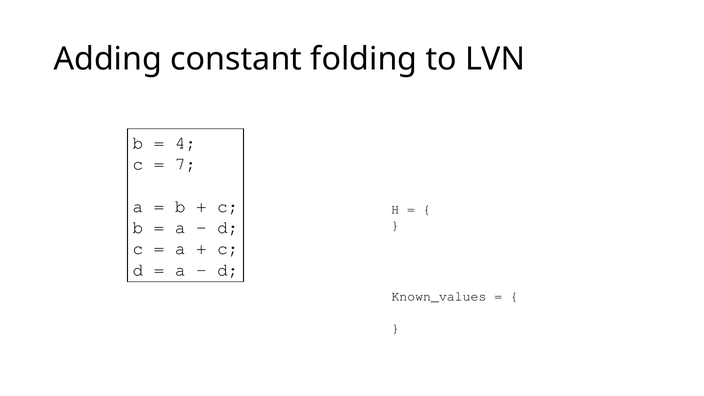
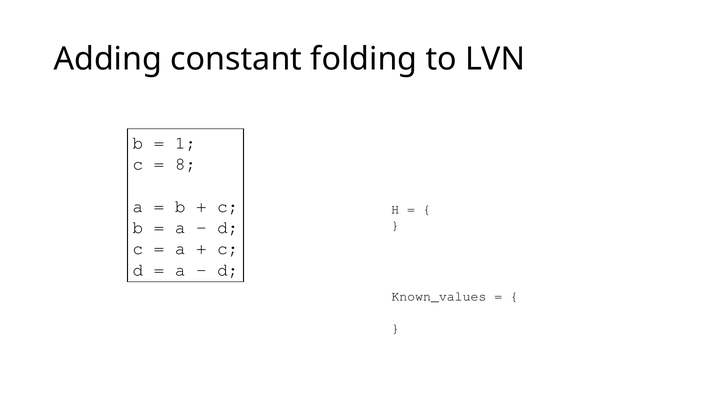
4: 4 -> 1
7: 7 -> 8
